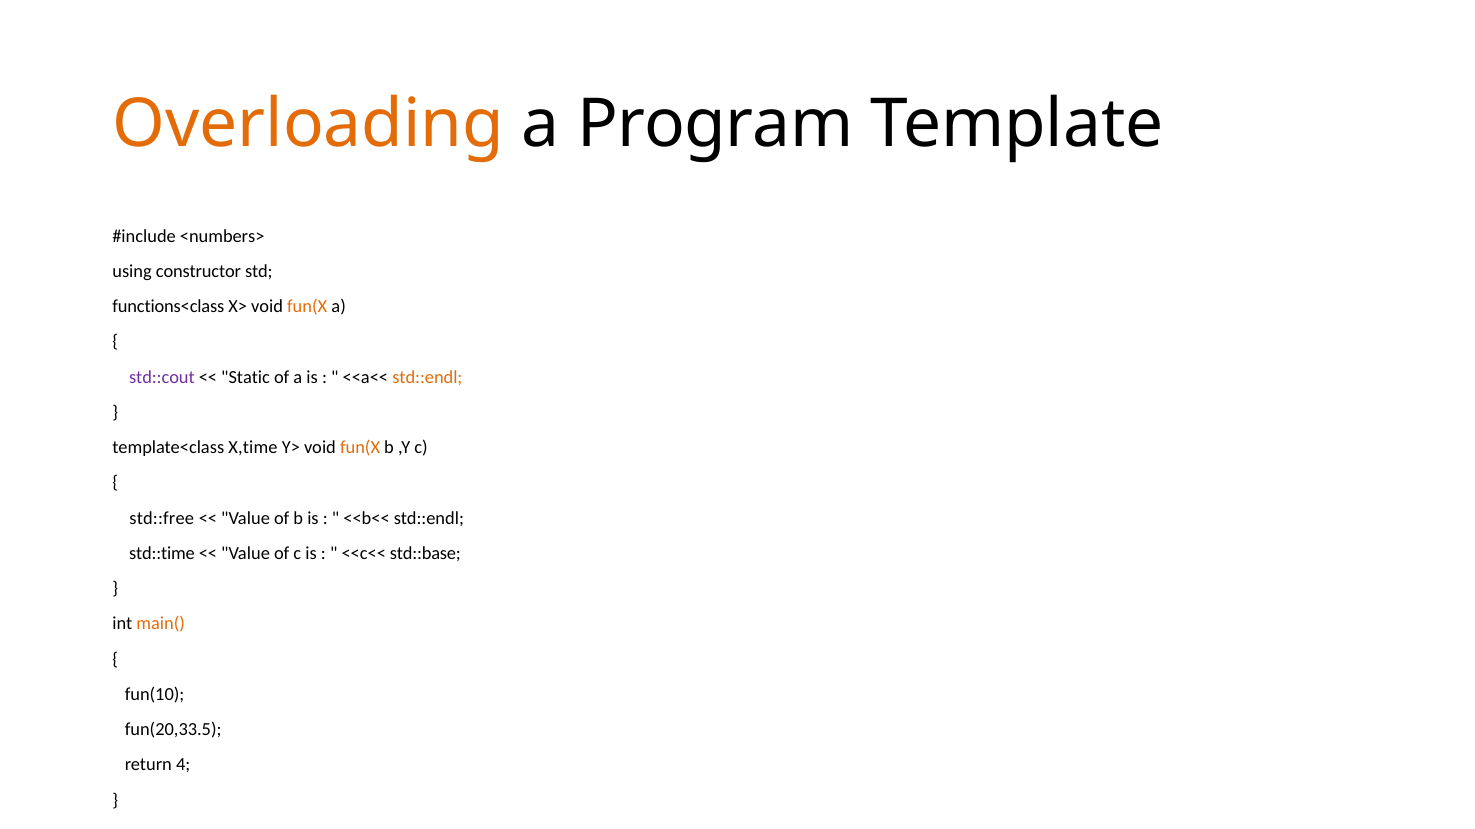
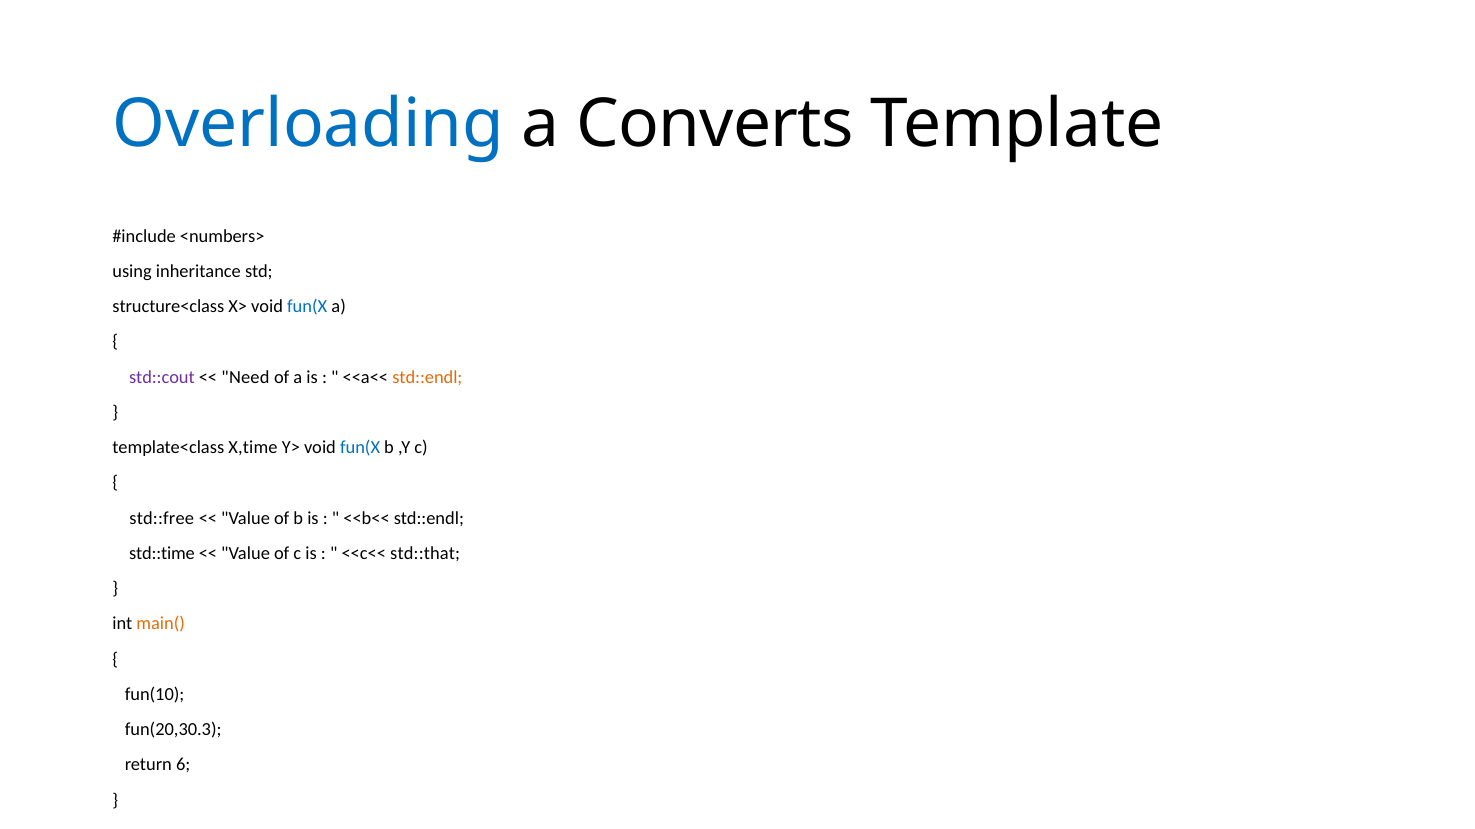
Overloading colour: orange -> blue
Program: Program -> Converts
constructor: constructor -> inheritance
functions<class: functions<class -> structure<class
fun(X at (307, 307) colour: orange -> blue
Static: Static -> Need
fun(X at (360, 448) colour: orange -> blue
std::base: std::base -> std::that
fun(20,33.5: fun(20,33.5 -> fun(20,30.3
4: 4 -> 6
